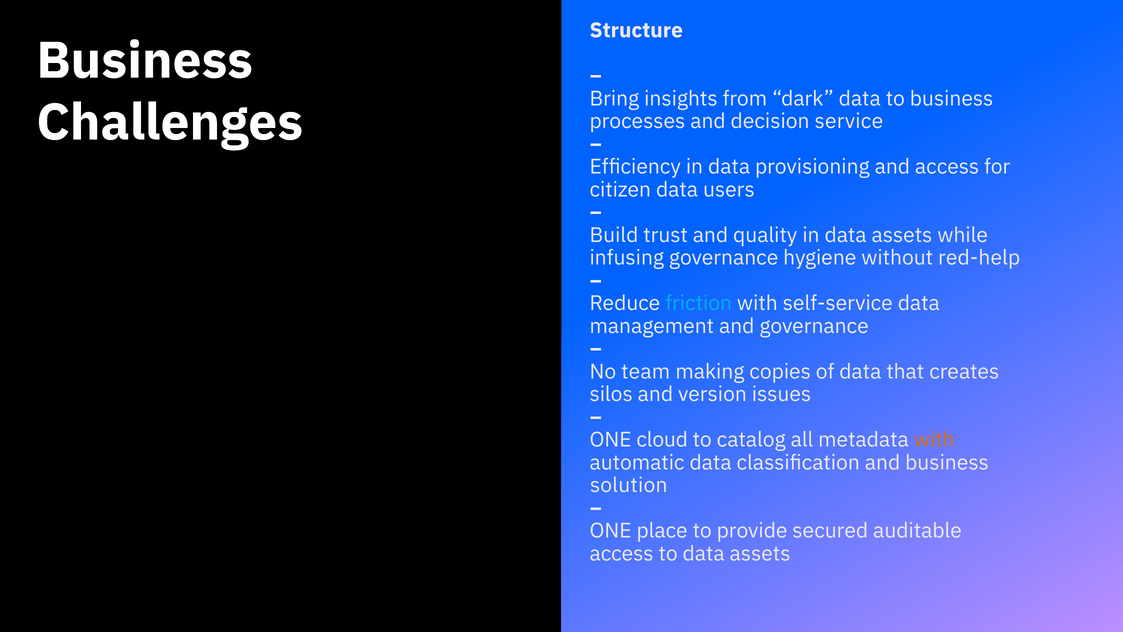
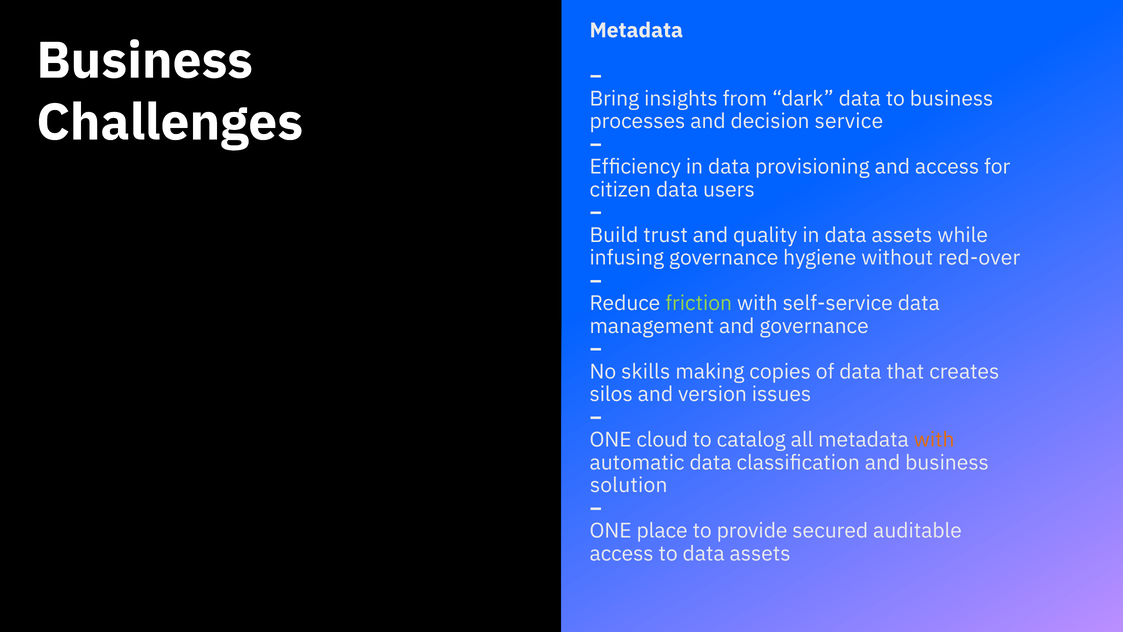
Structure at (636, 30): Structure -> Metadata
red-help: red-help -> red-over
friction colour: light blue -> light green
team: team -> skills
